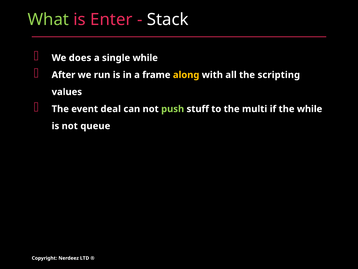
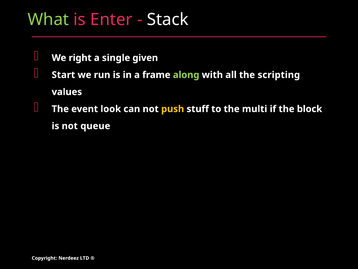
does: does -> right
single while: while -> given
After: After -> Start
along colour: yellow -> light green
deal: deal -> look
push colour: light green -> yellow
the while: while -> block
